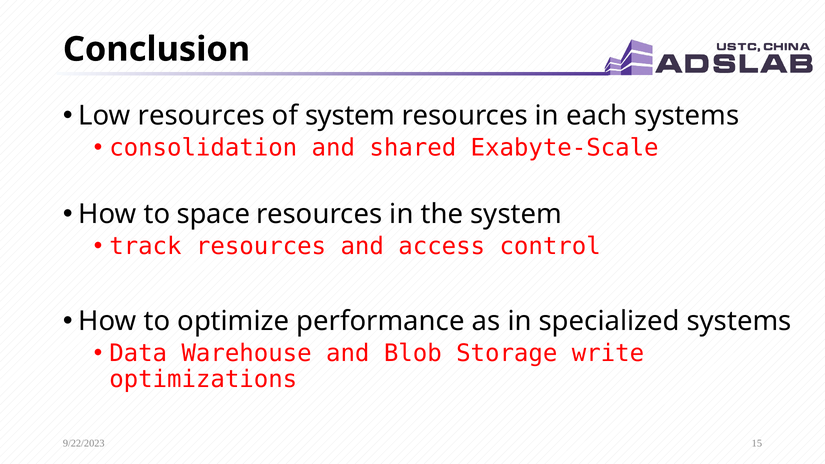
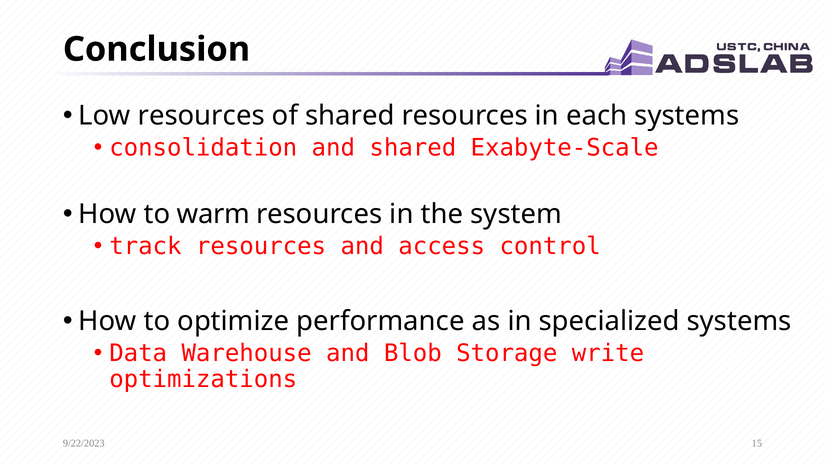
of system: system -> shared
space: space -> warm
